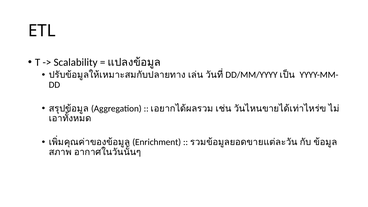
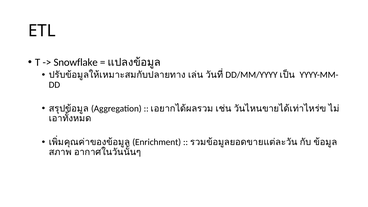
Scalability: Scalability -> Snowflake
